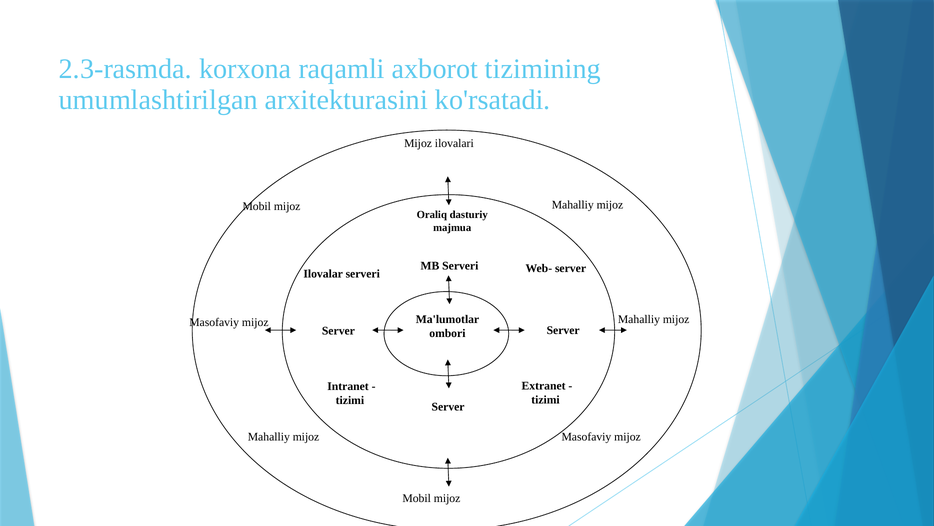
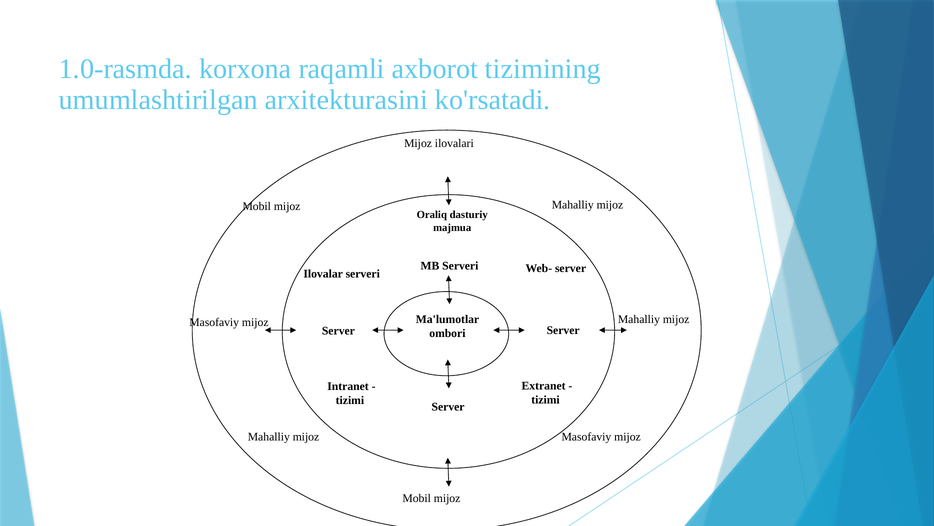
2.3-rasmda: 2.3-rasmda -> 1.0-rasmda
